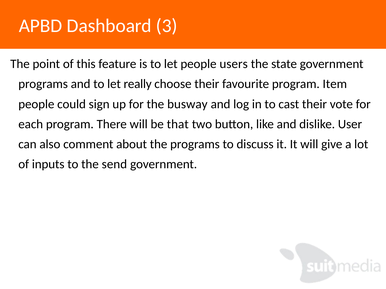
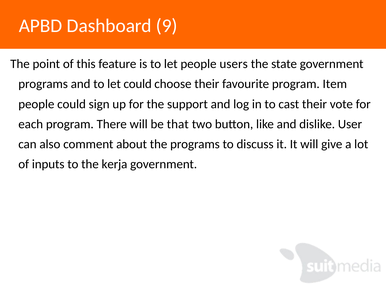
3: 3 -> 9
let really: really -> could
busway: busway -> support
send: send -> kerja
